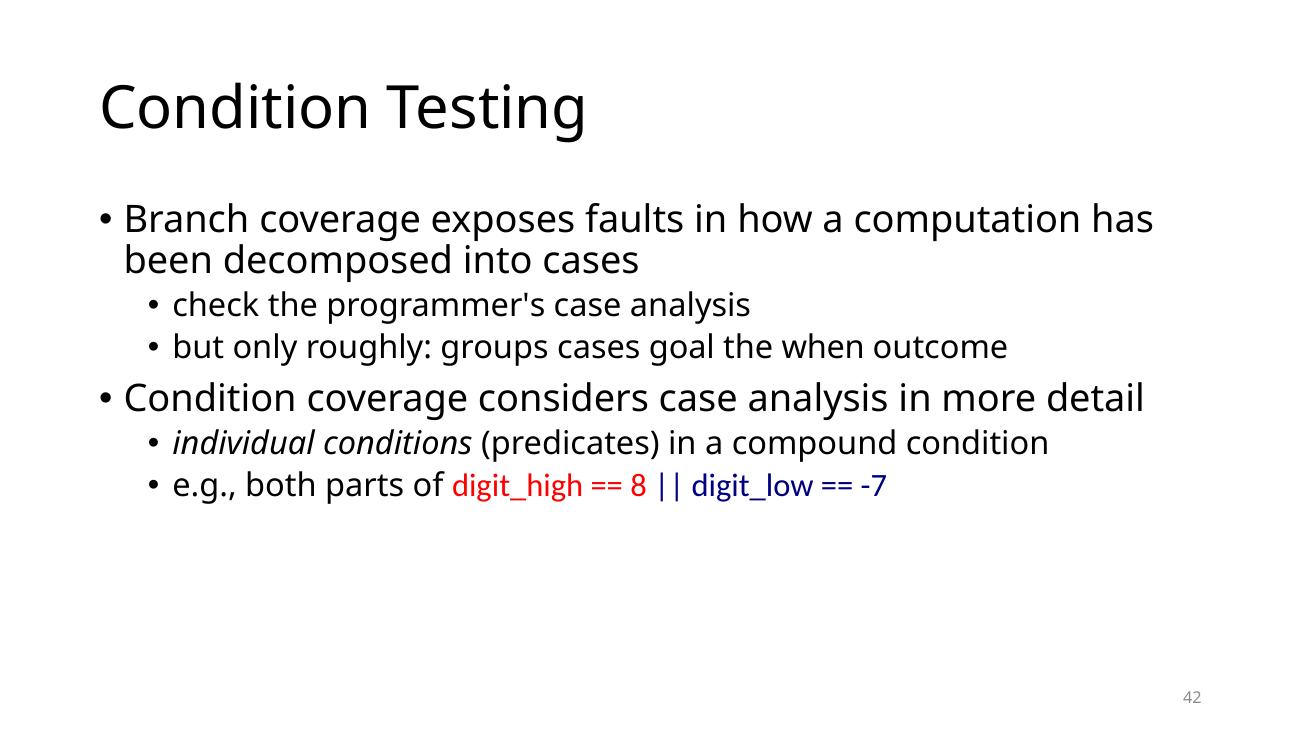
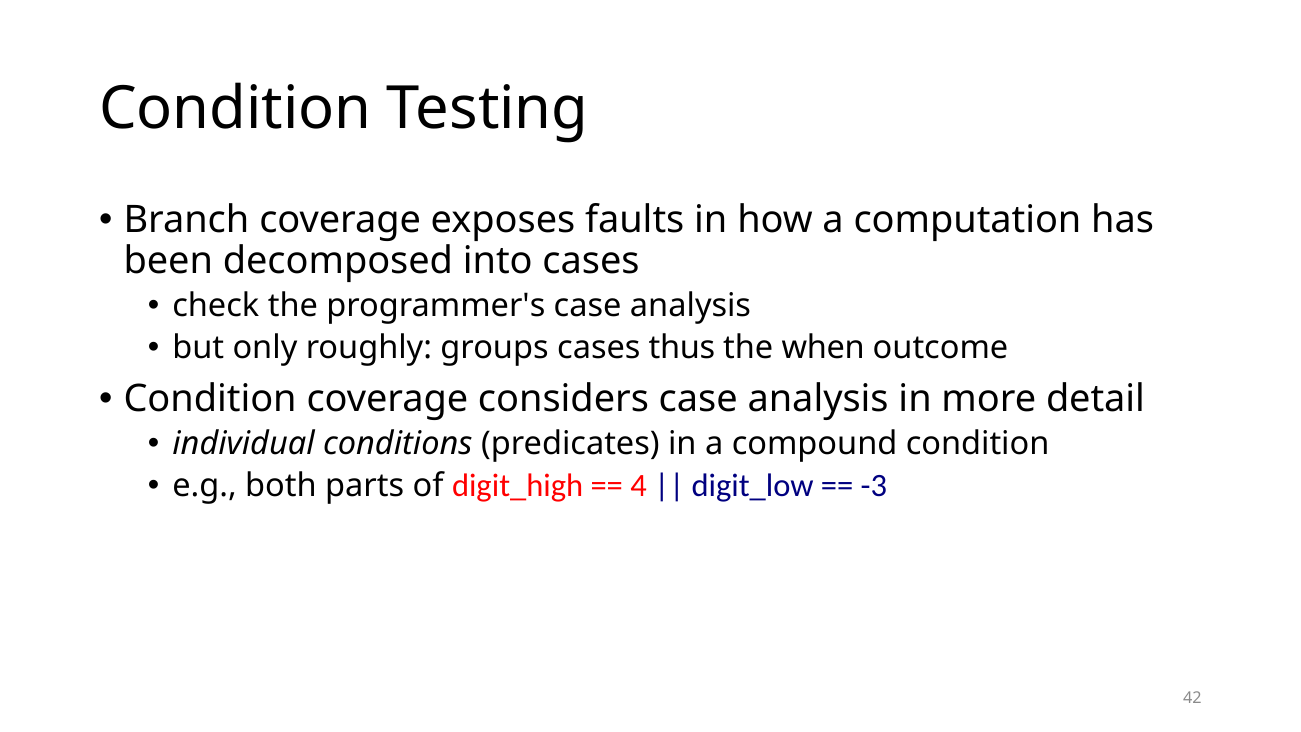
goal: goal -> thus
8: 8 -> 4
-7: -7 -> -3
